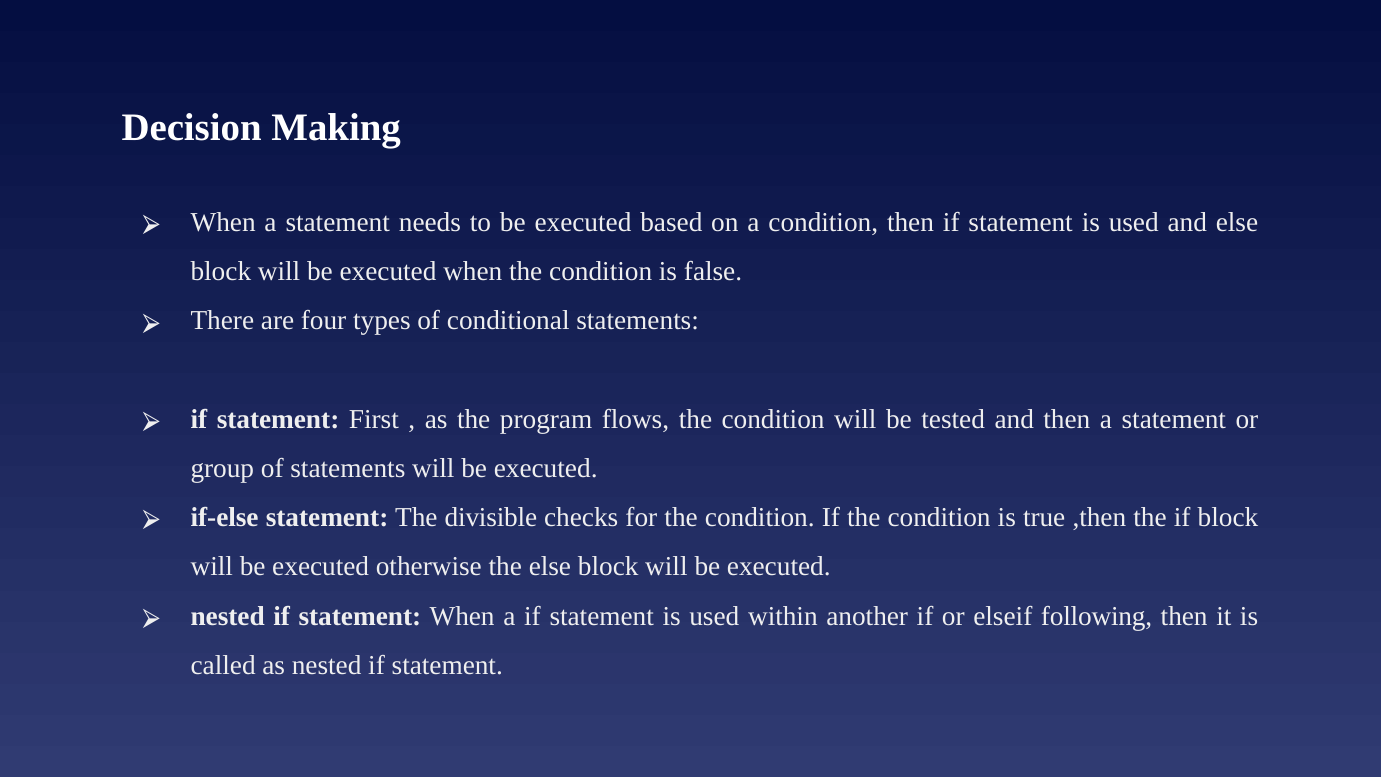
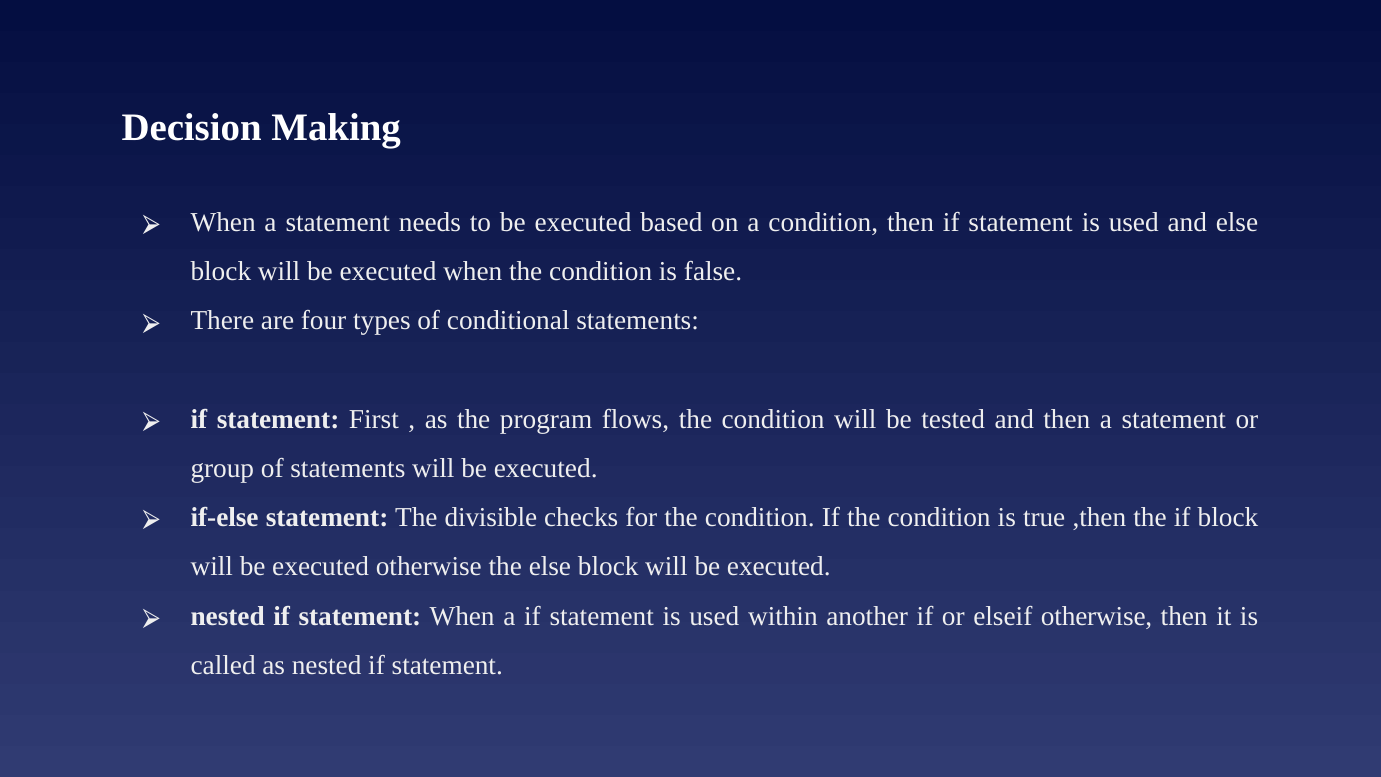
elseif following: following -> otherwise
